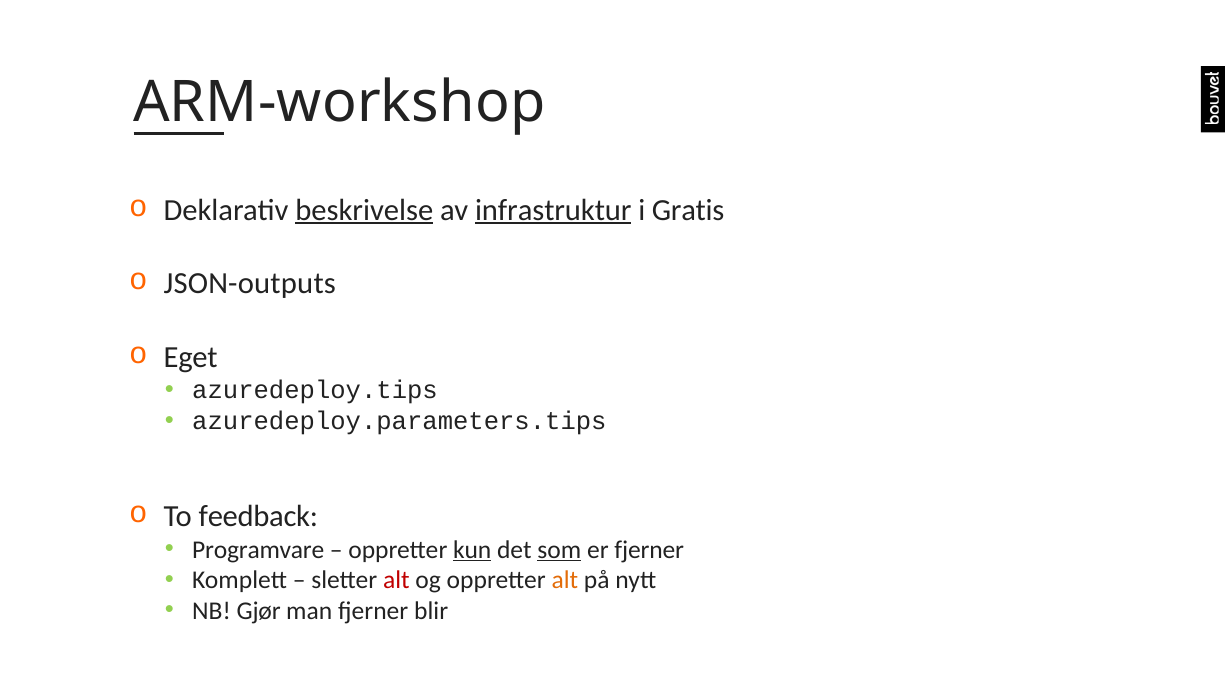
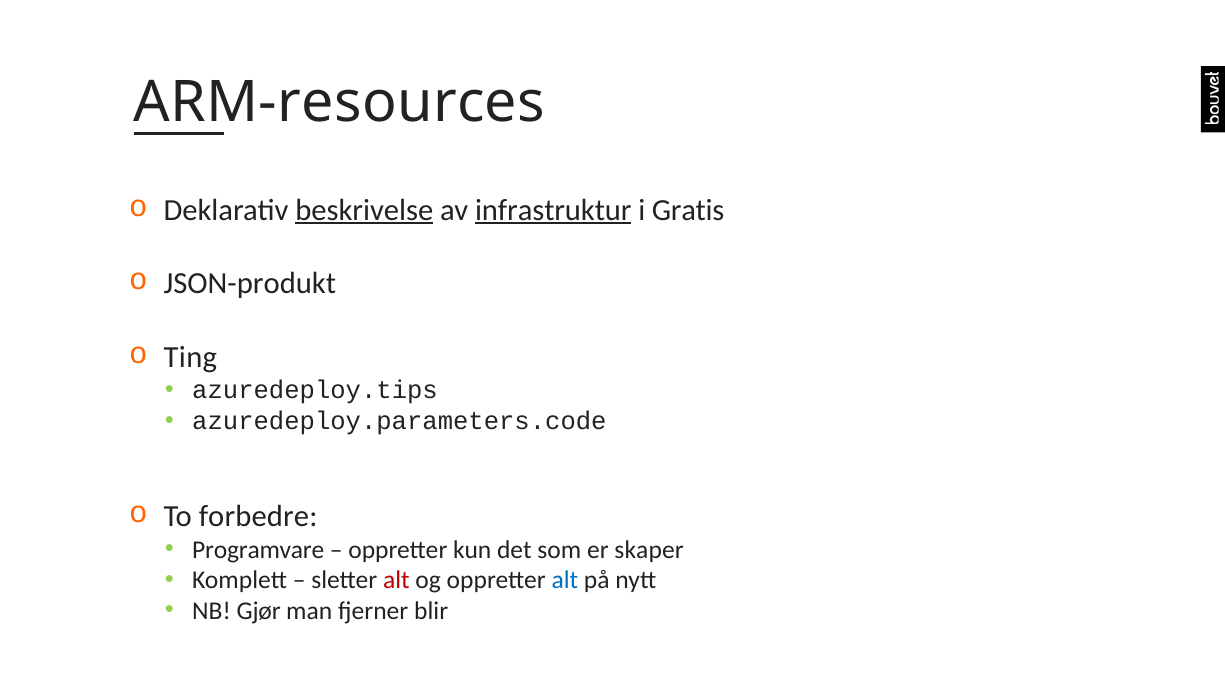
ARM-workshop: ARM-workshop -> ARM-resources
JSON-outputs: JSON-outputs -> JSON-produkt
Eget: Eget -> Ting
azuredeploy.parameters.tips: azuredeploy.parameters.tips -> azuredeploy.parameters.code
feedback: feedback -> forbedre
kun underline: present -> none
som underline: present -> none
er fjerner: fjerner -> skaper
alt at (565, 580) colour: orange -> blue
